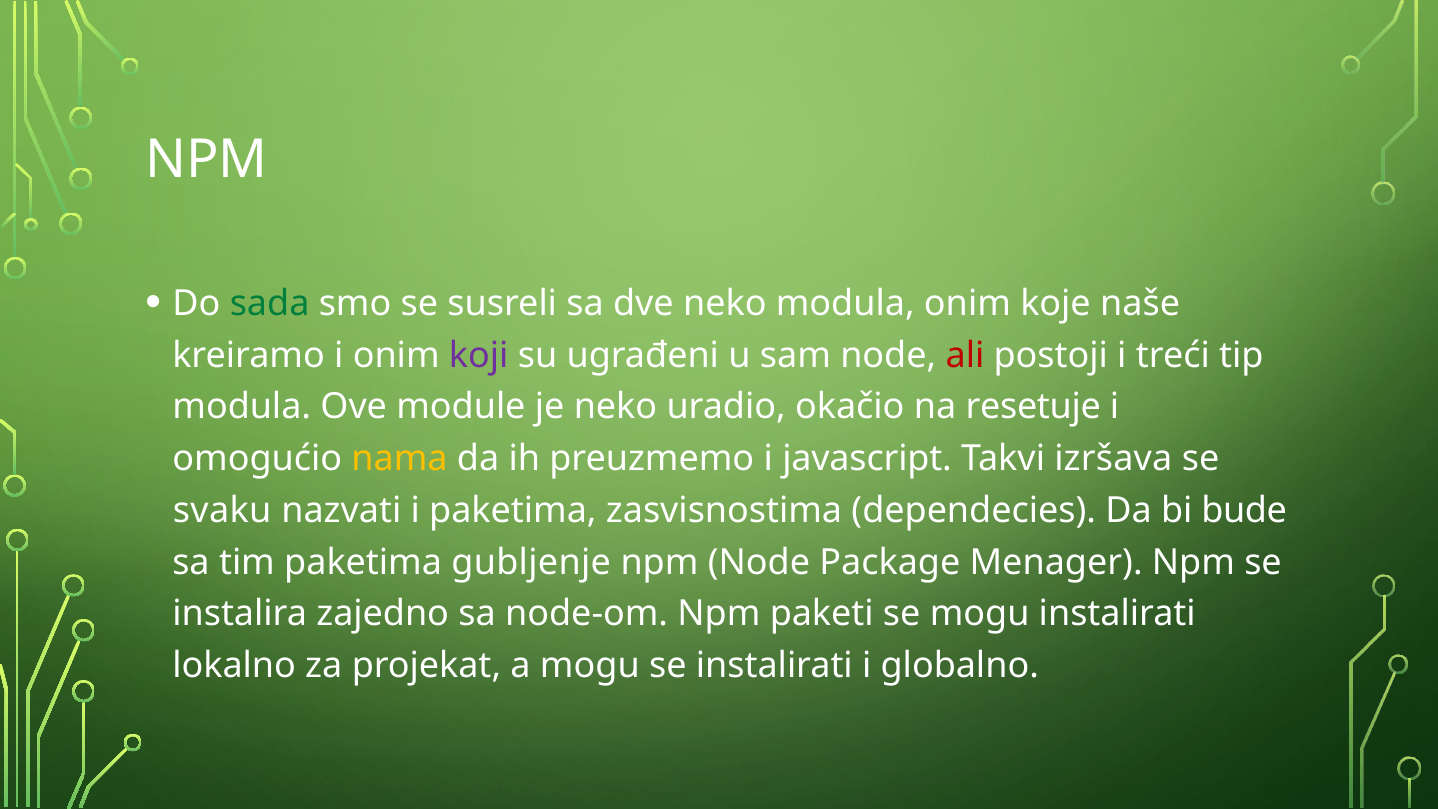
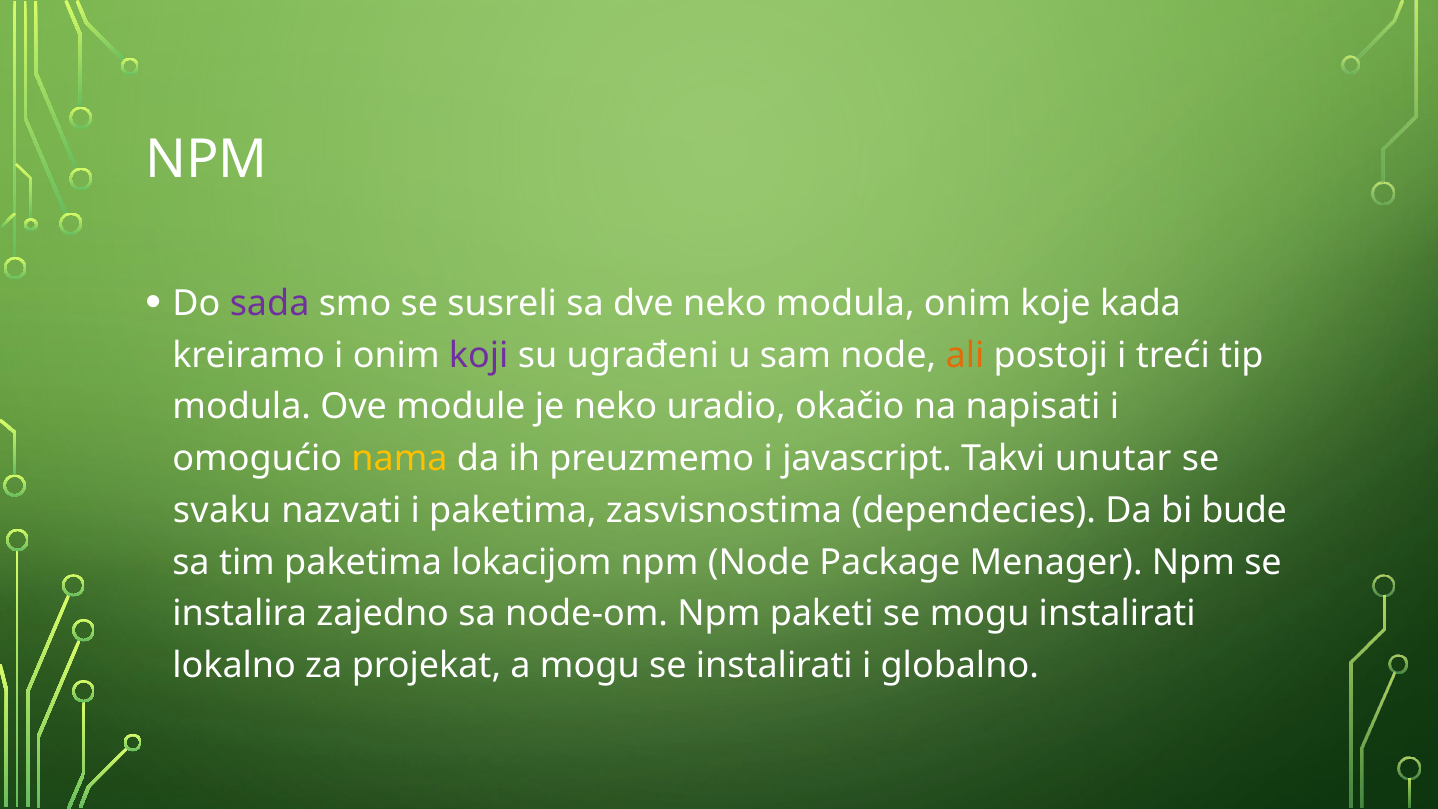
sada colour: green -> purple
naše: naše -> kada
ali colour: red -> orange
resetuje: resetuje -> napisati
izršava: izršava -> unutar
gubljenje: gubljenje -> lokacijom
